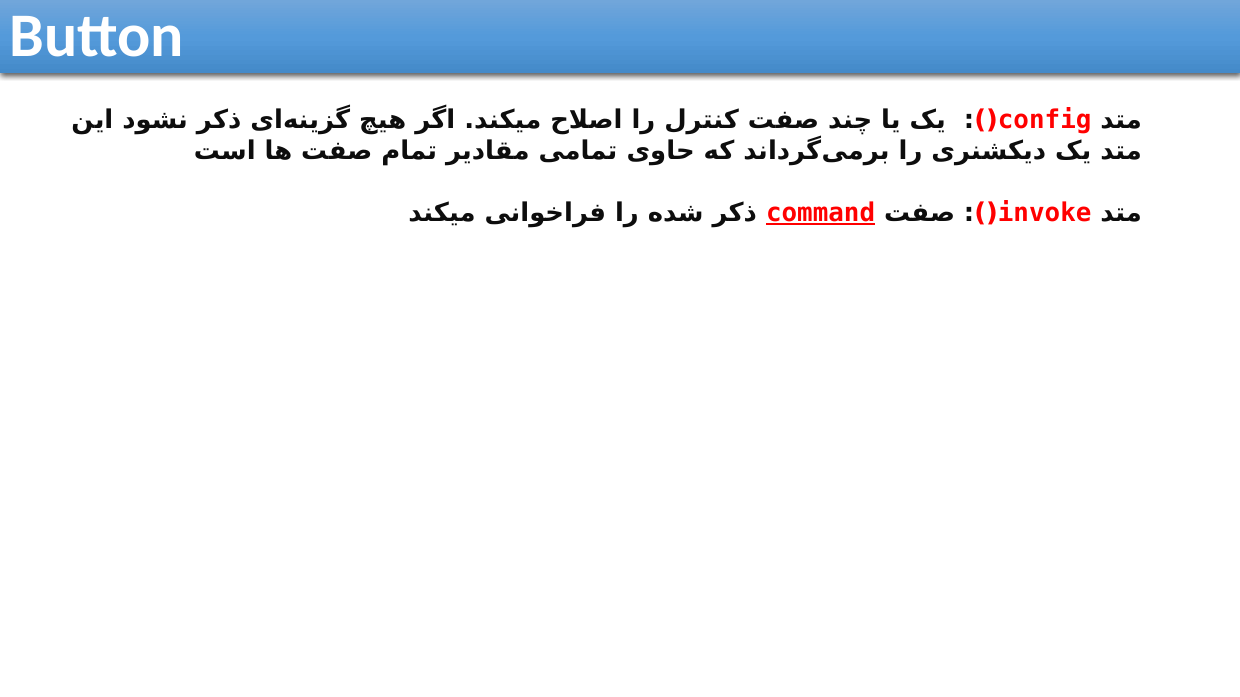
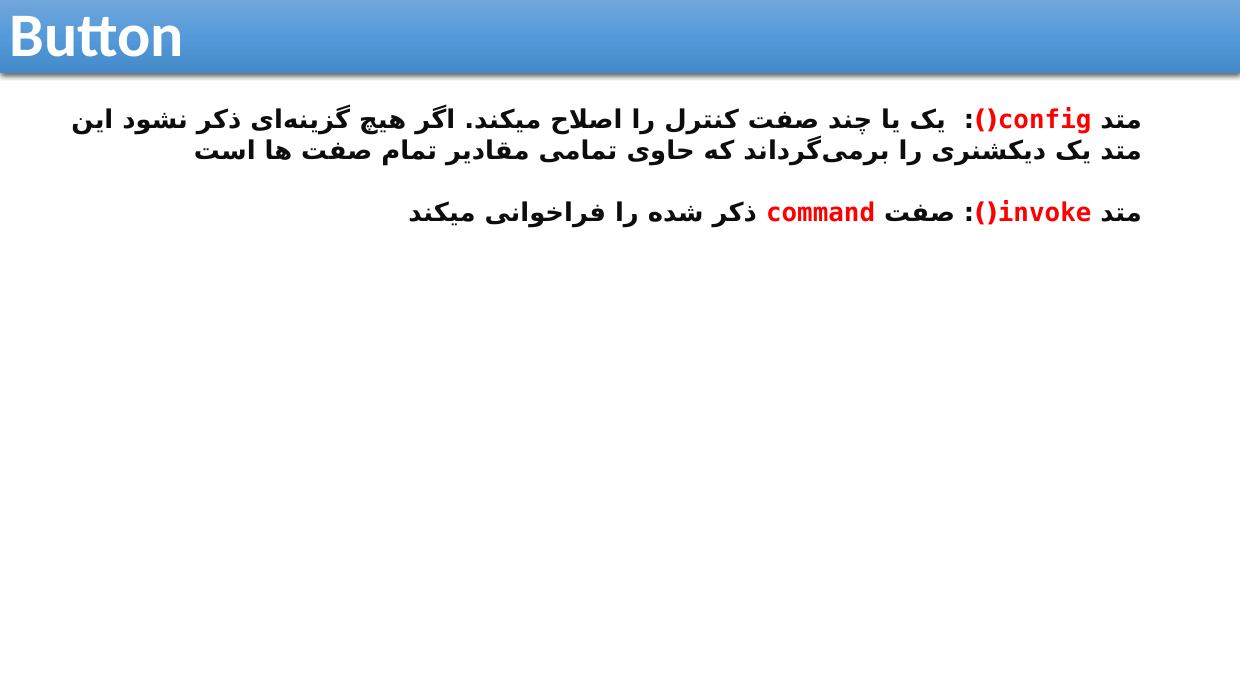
command underline: present -> none
